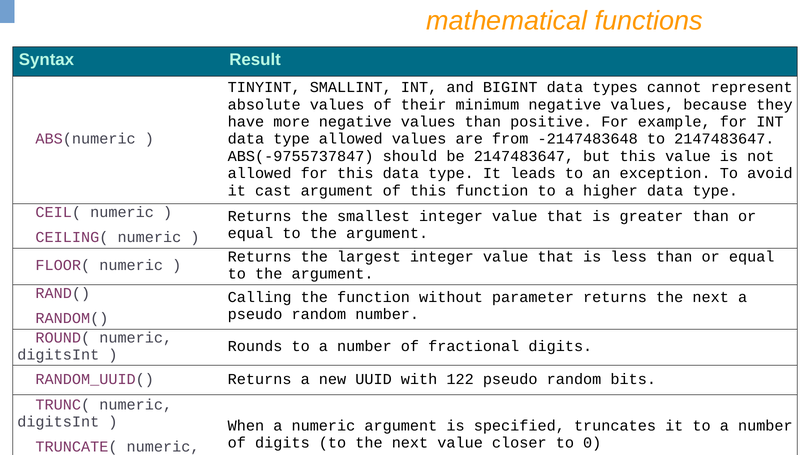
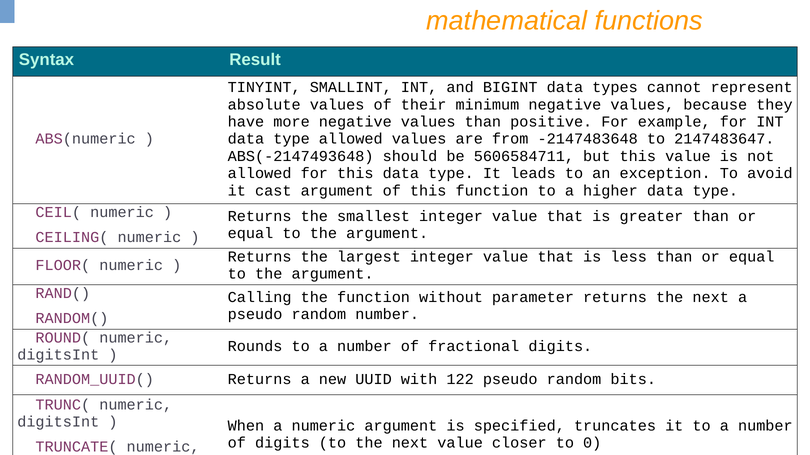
ABS(-9755737847: ABS(-9755737847 -> ABS(-2147493648
be 2147483647: 2147483647 -> 5606584711
